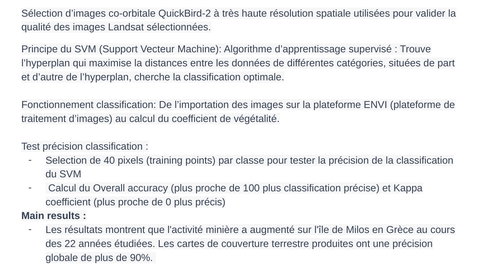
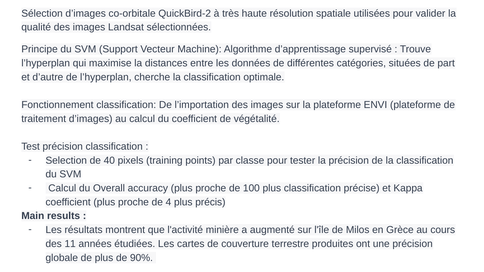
0: 0 -> 4
22: 22 -> 11
